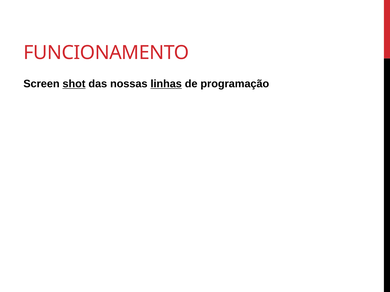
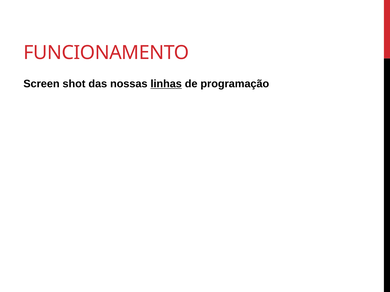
shot underline: present -> none
